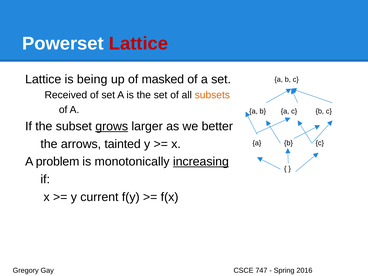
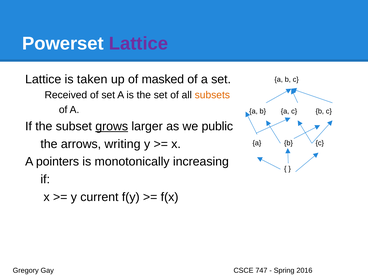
Lattice at (139, 44) colour: red -> purple
being: being -> taken
better: better -> public
tainted: tainted -> writing
problem: problem -> pointers
increasing underline: present -> none
